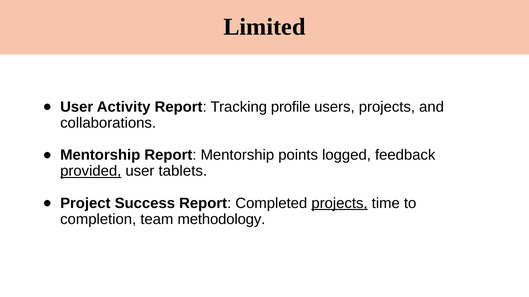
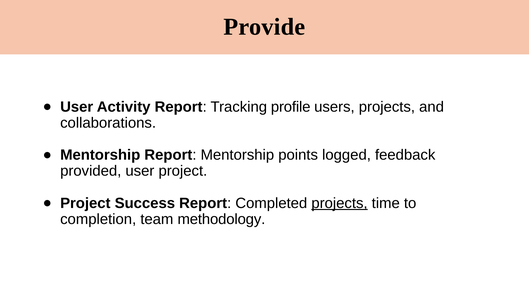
Limited: Limited -> Provide
provided underline: present -> none
user tablets: tablets -> project
